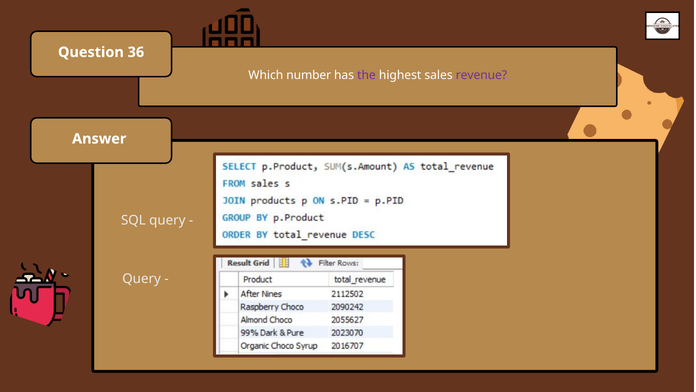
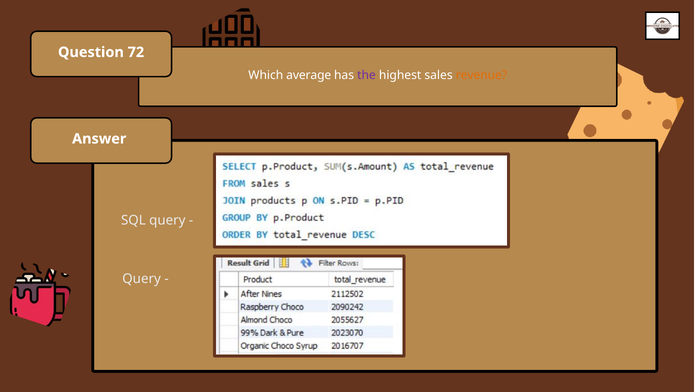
36: 36 -> 72
number: number -> average
revenue colour: purple -> orange
